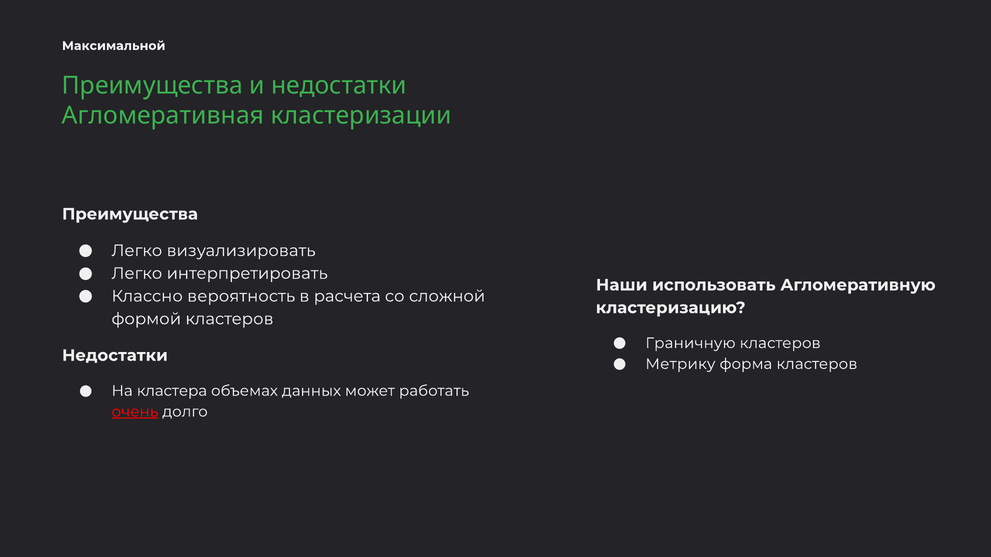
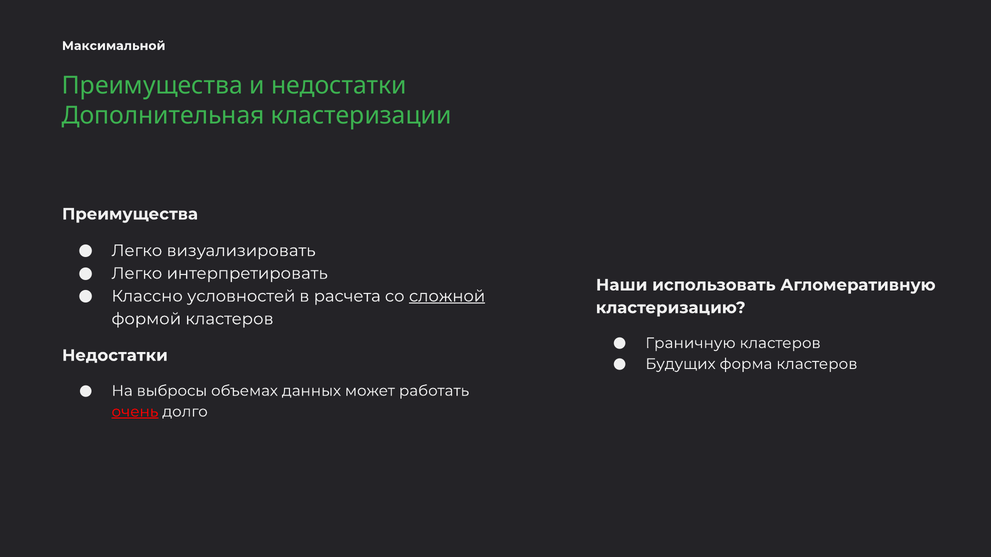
Агломеративная: Агломеративная -> Дополнительная
вероятность: вероятность -> условностей
сложной underline: none -> present
Метрику: Метрику -> Будущих
кластера: кластера -> выбросы
